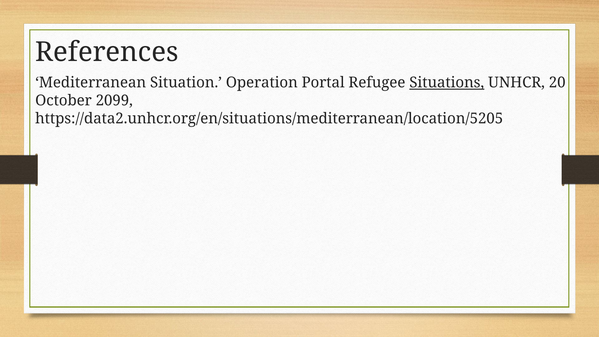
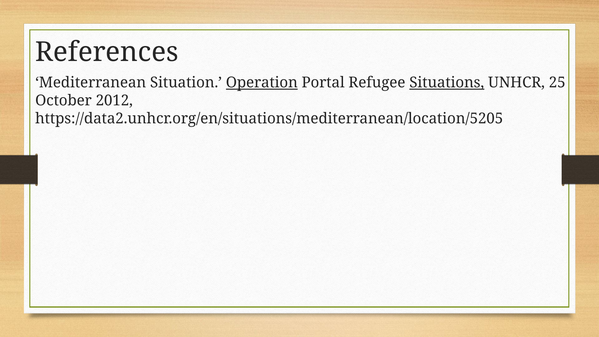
Operation underline: none -> present
20: 20 -> 25
2099: 2099 -> 2012
